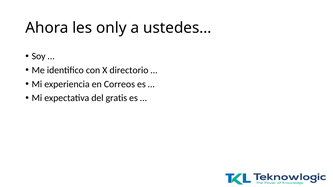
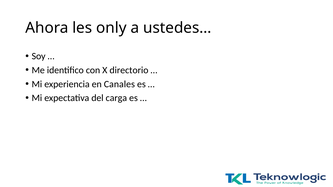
Correos: Correos -> Canales
gratis: gratis -> carga
